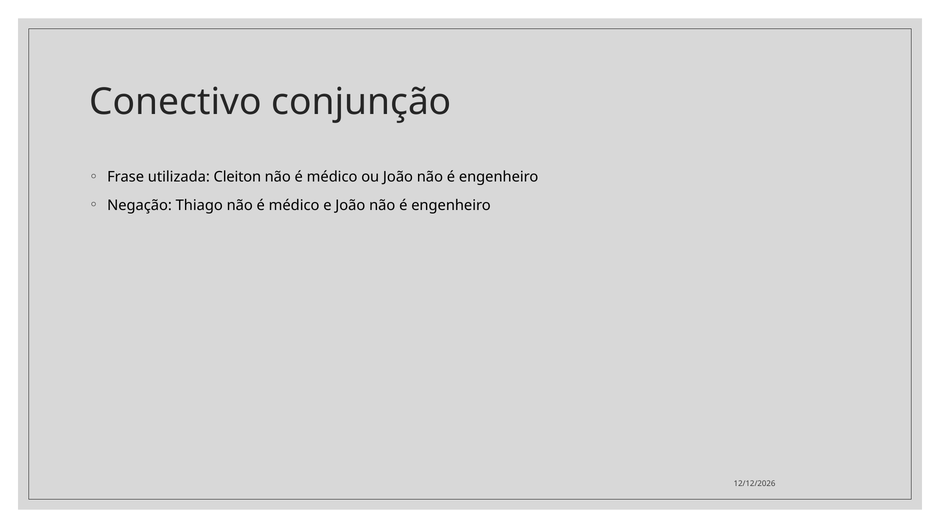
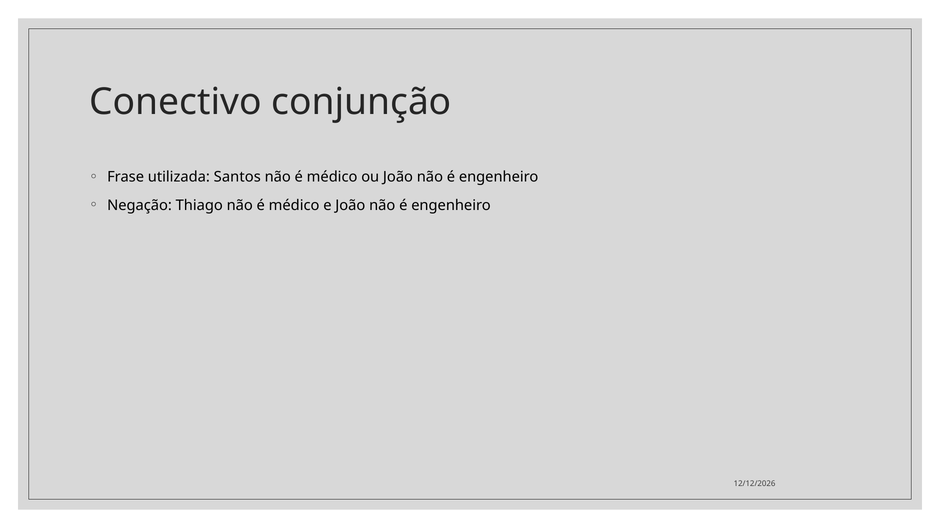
Cleiton: Cleiton -> Santos
